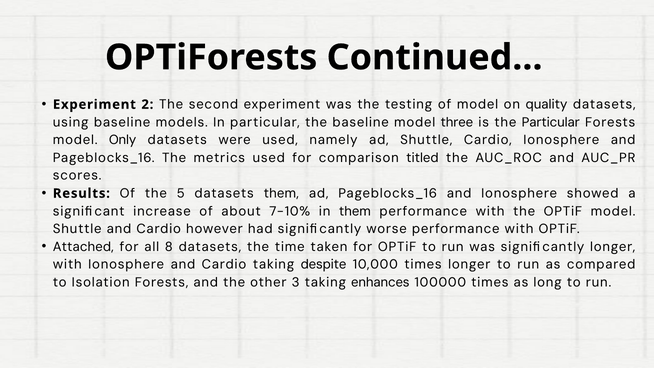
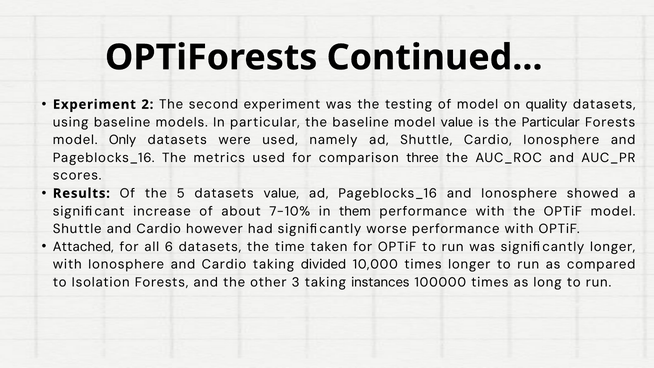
model three: three -> value
titled: titled -> three
datasets them: them -> value
8: 8 -> 6
despite: despite -> divided
enhances: enhances -> instances
